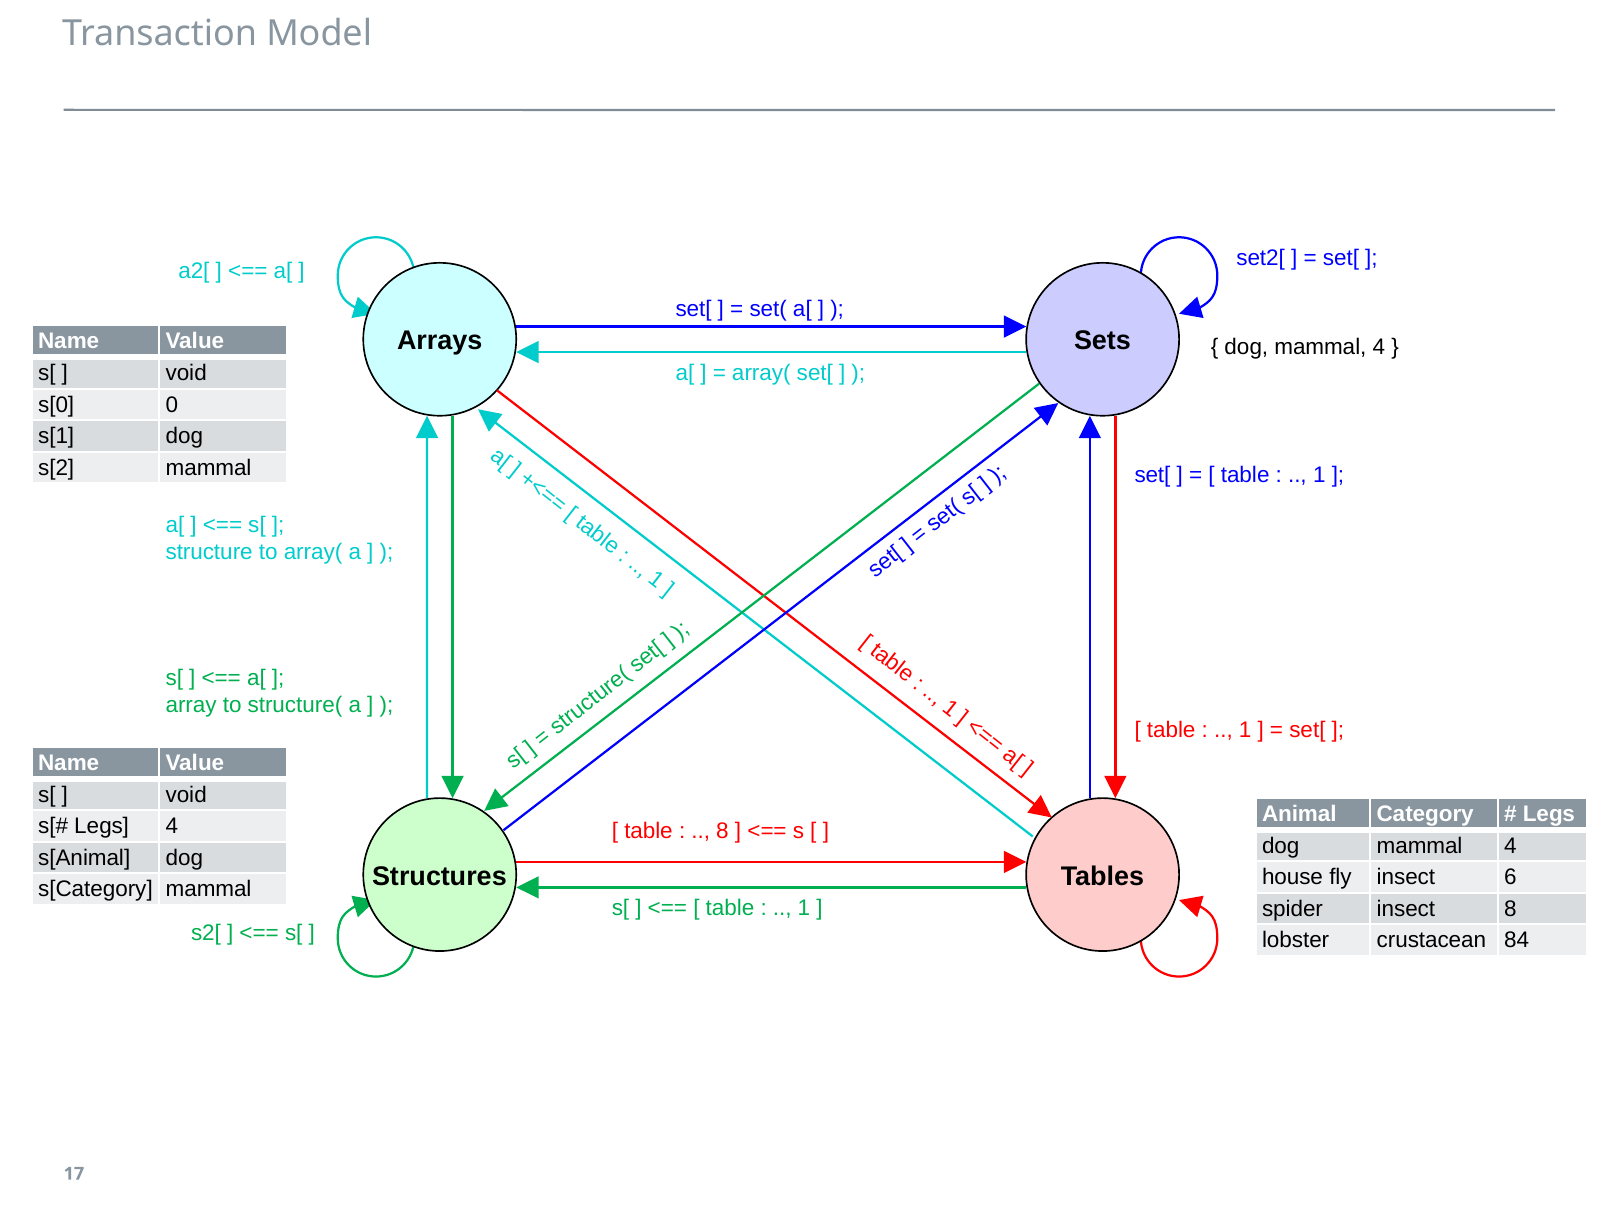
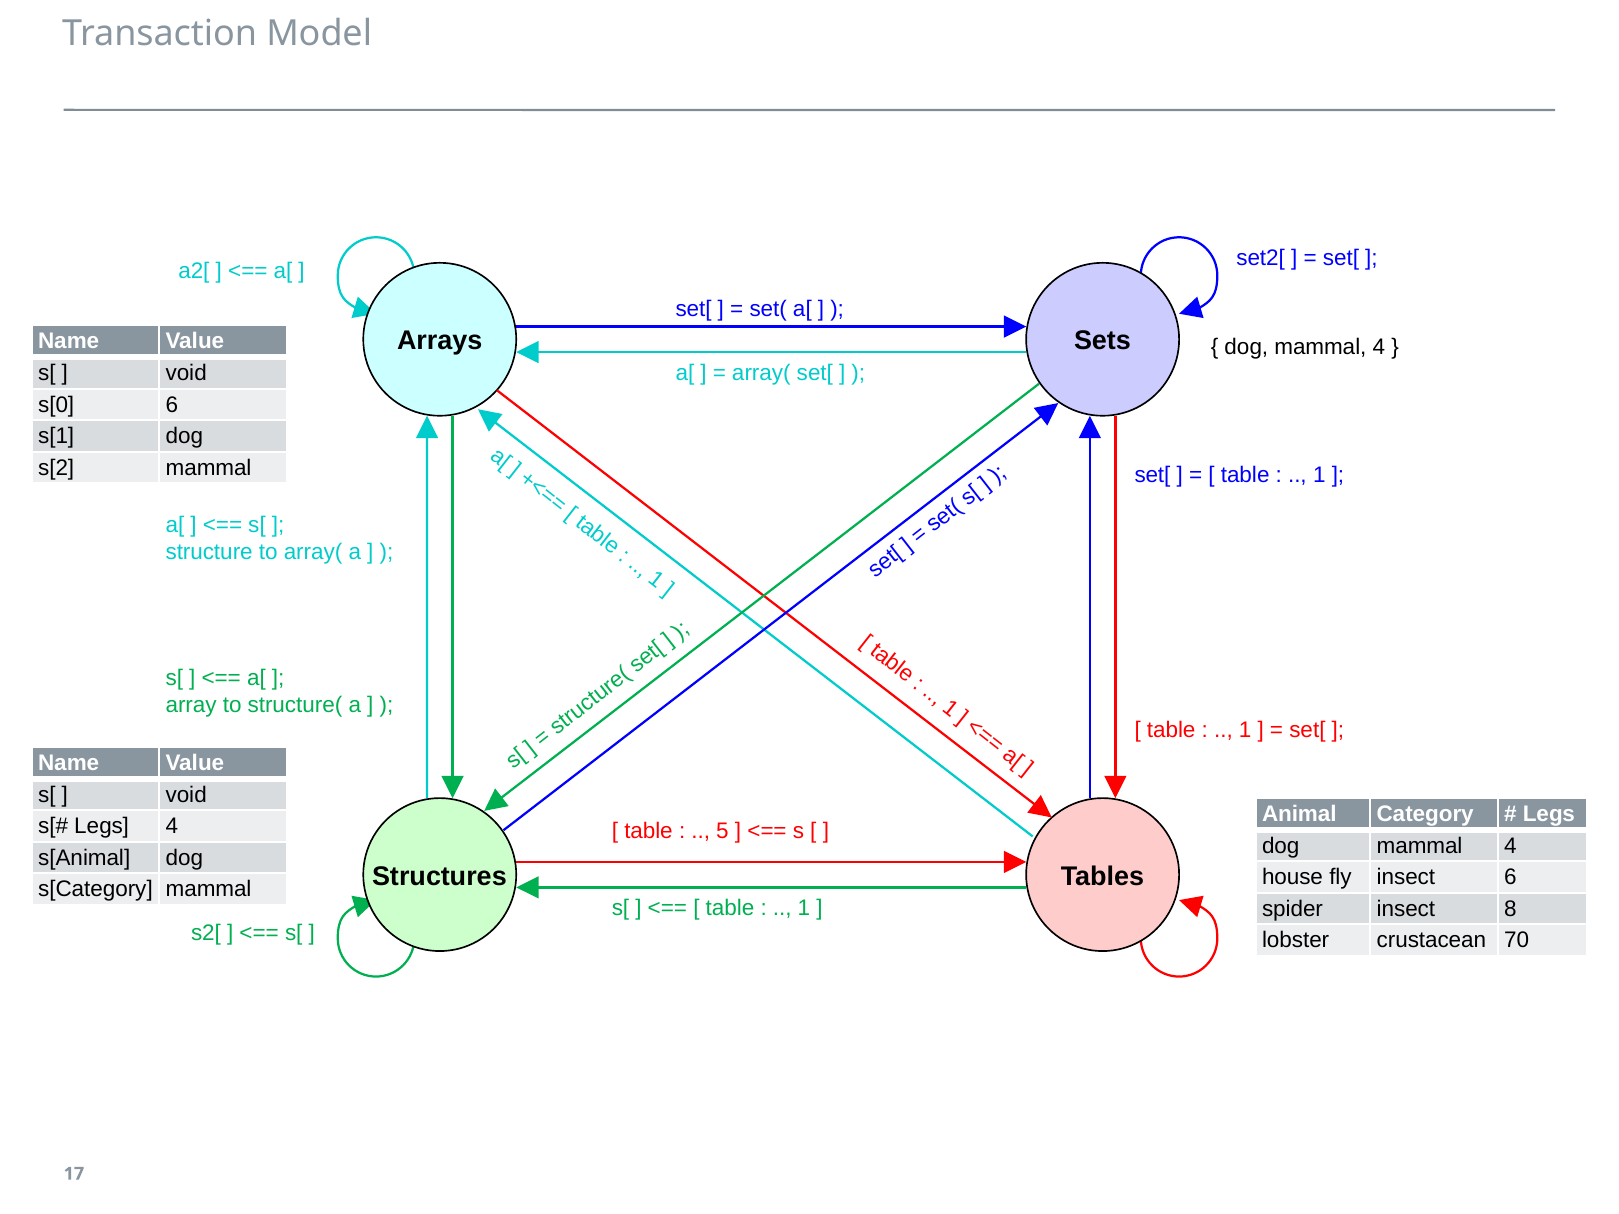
s[0 0: 0 -> 6
8 at (722, 832): 8 -> 5
84: 84 -> 70
